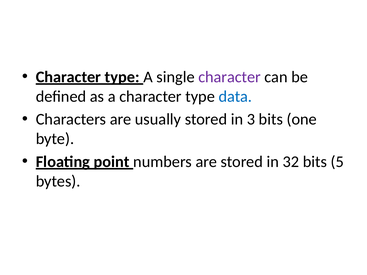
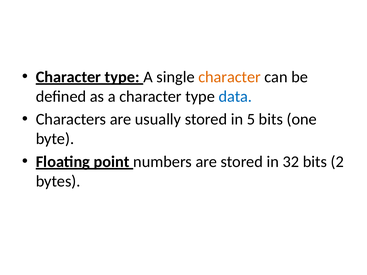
character at (230, 77) colour: purple -> orange
3: 3 -> 5
5: 5 -> 2
